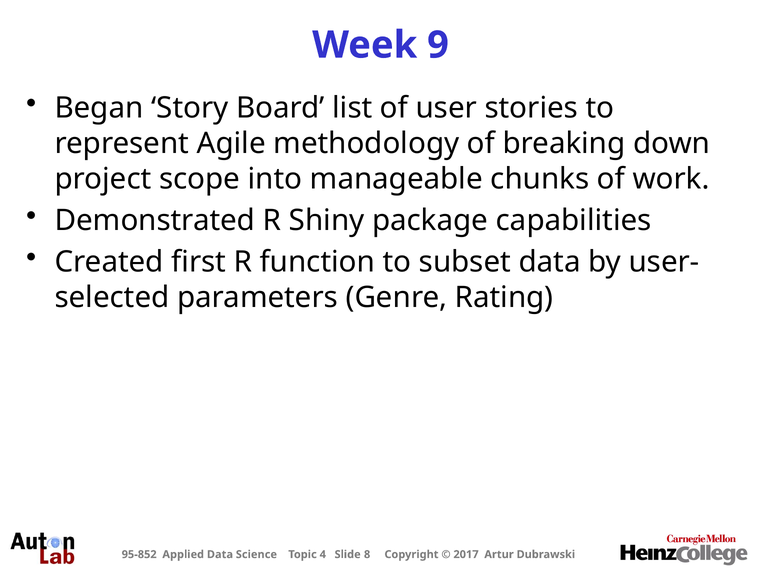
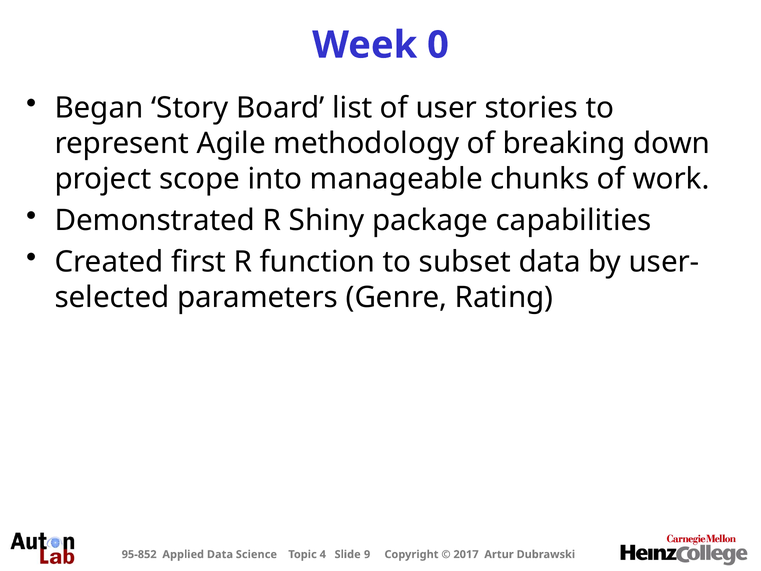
9: 9 -> 0
8: 8 -> 9
